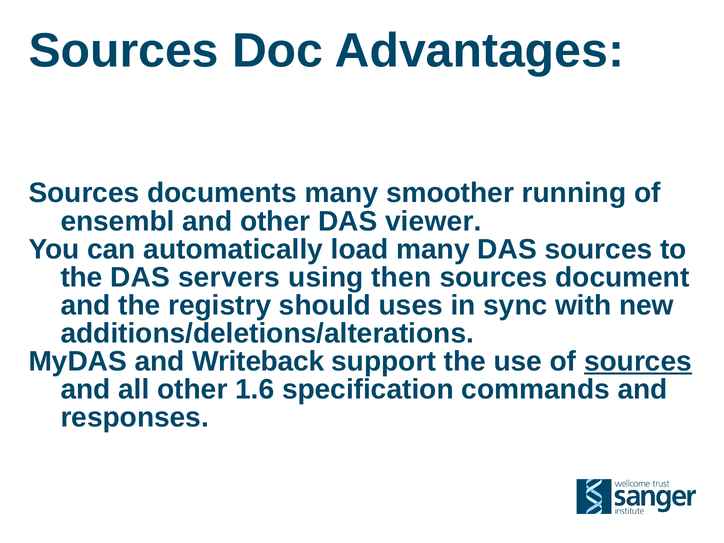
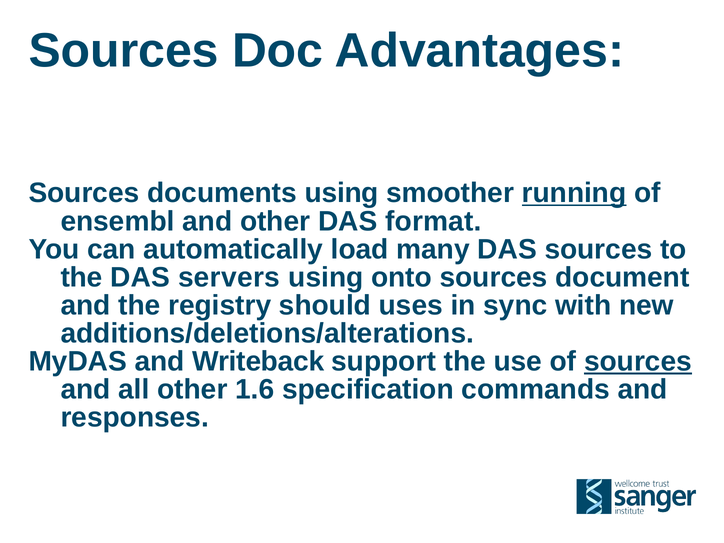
documents many: many -> using
running underline: none -> present
viewer: viewer -> format
then: then -> onto
